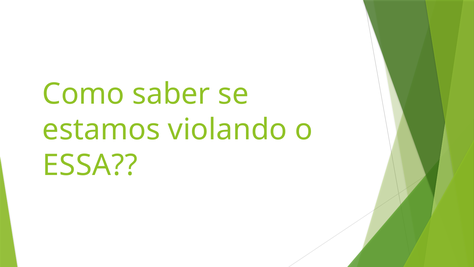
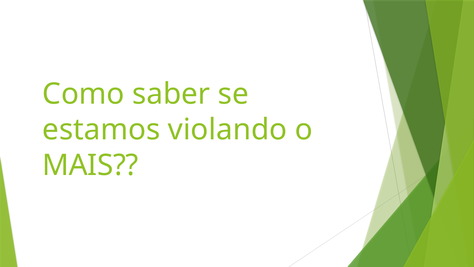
ESSA: ESSA -> MAIS
